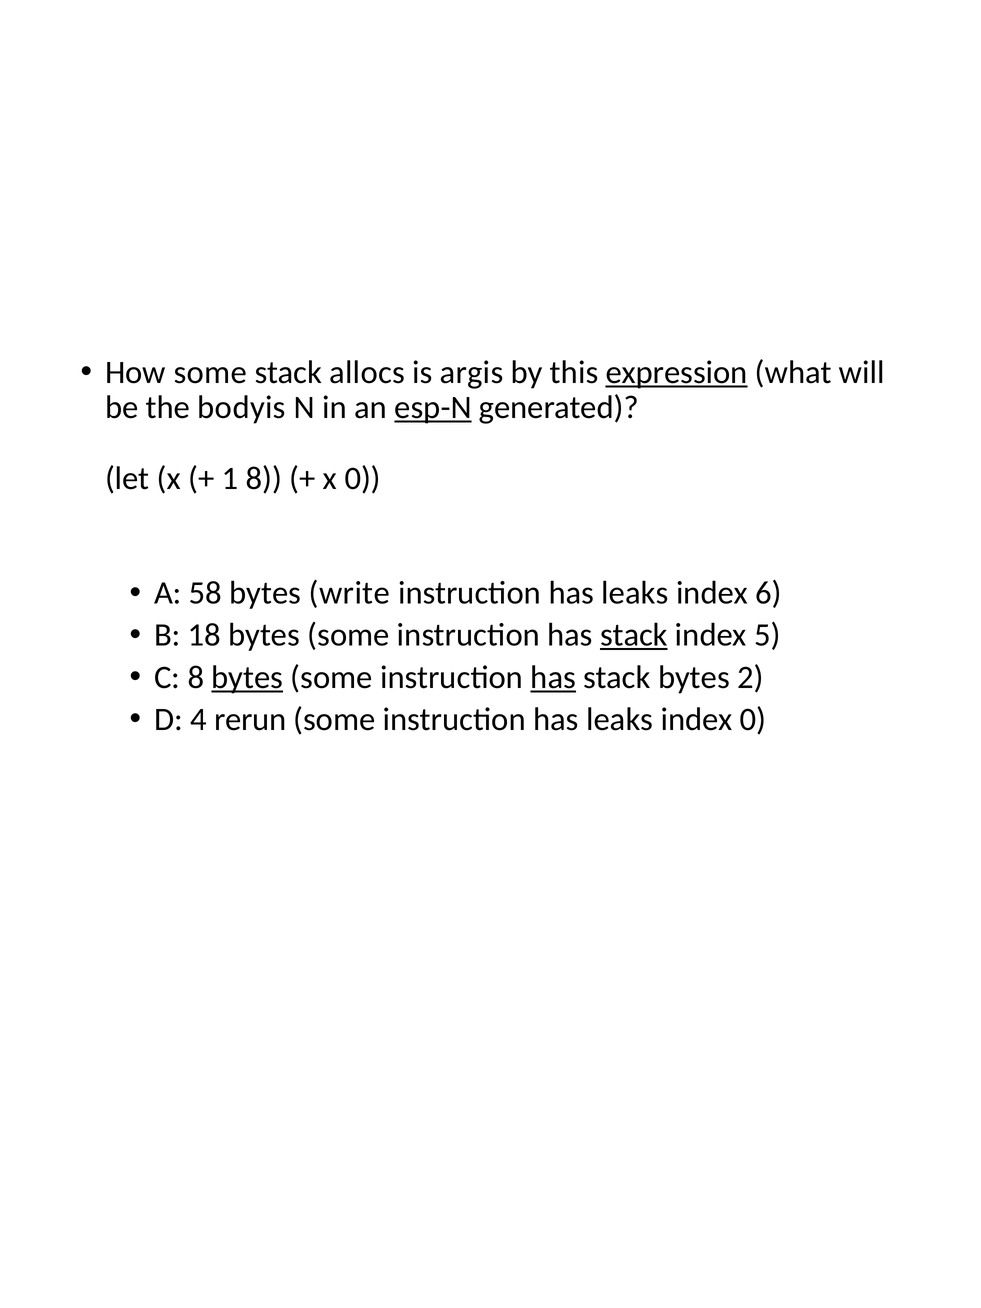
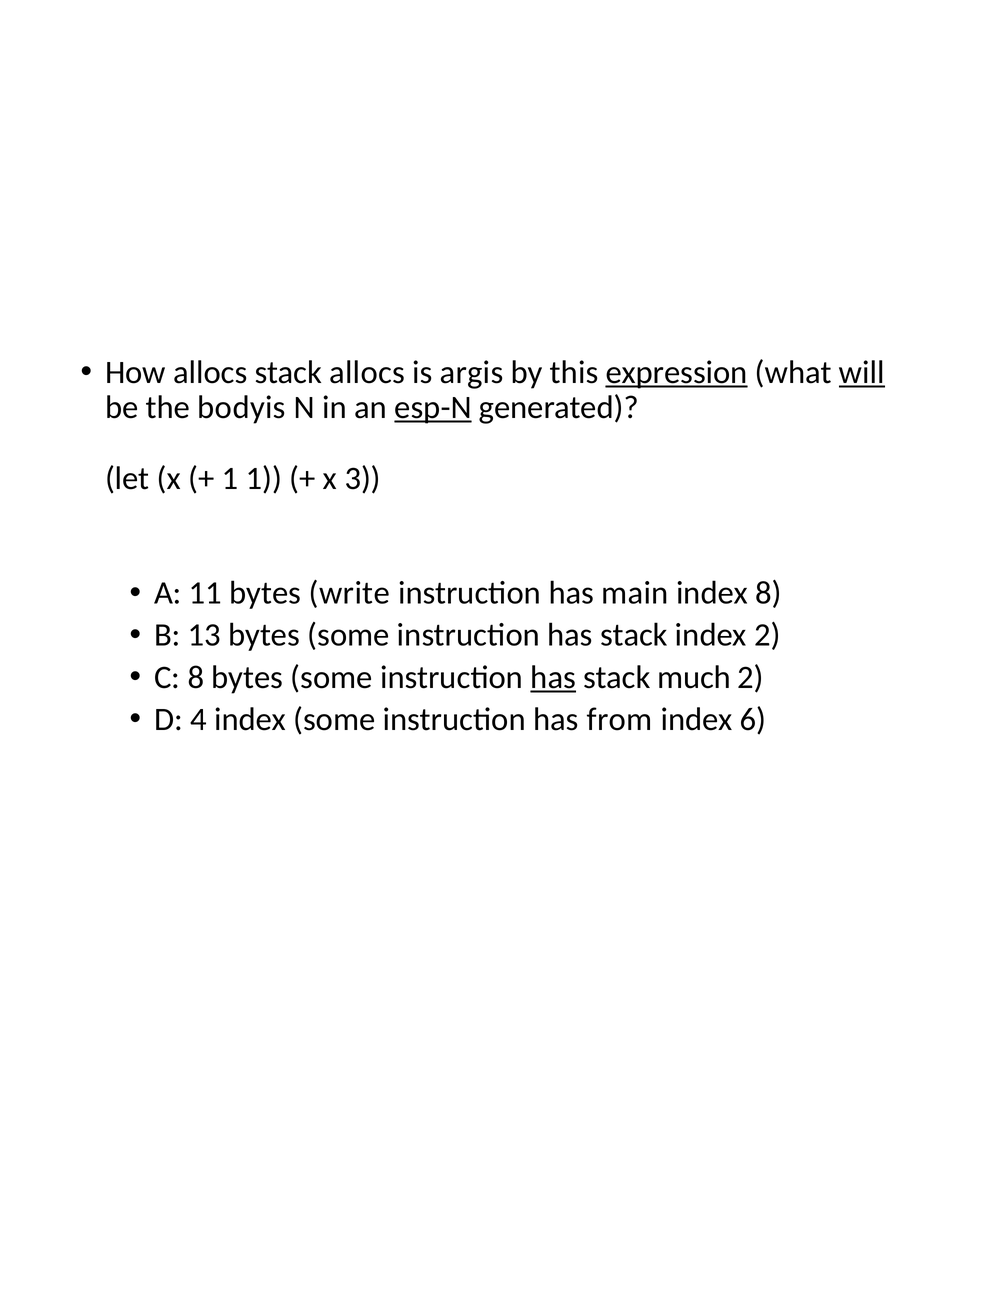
How some: some -> allocs
will underline: none -> present
1 8: 8 -> 1
x 0: 0 -> 3
58: 58 -> 11
leaks at (635, 593): leaks -> main
index 6: 6 -> 8
18: 18 -> 13
stack at (634, 635) underline: present -> none
index 5: 5 -> 2
bytes at (247, 677) underline: present -> none
stack bytes: bytes -> much
4 rerun: rerun -> index
some instruction has leaks: leaks -> from
index 0: 0 -> 6
